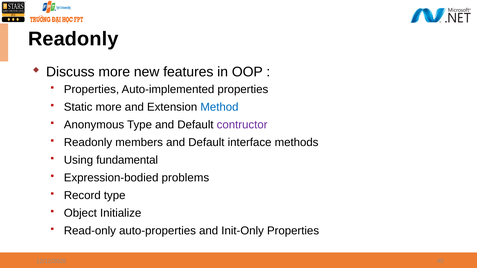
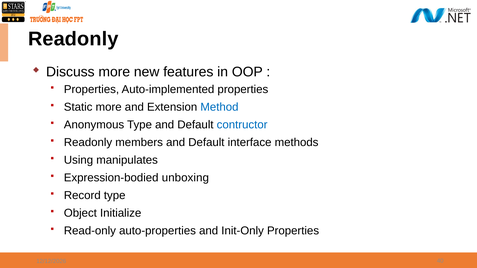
contructor colour: purple -> blue
fundamental: fundamental -> manipulates
problems: problems -> unboxing
